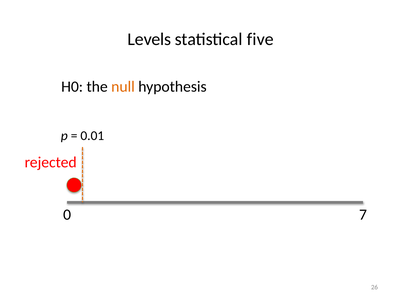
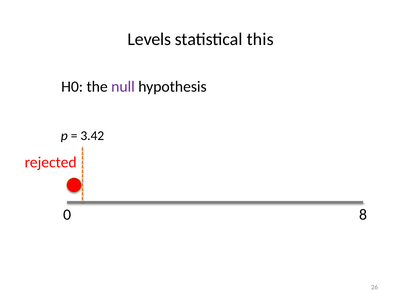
five: five -> this
null colour: orange -> purple
0.01: 0.01 -> 3.42
7: 7 -> 8
